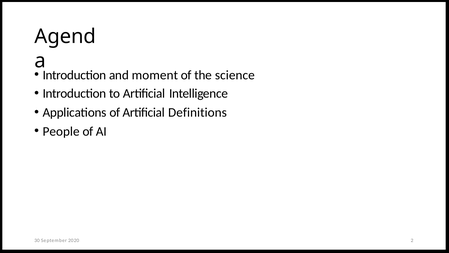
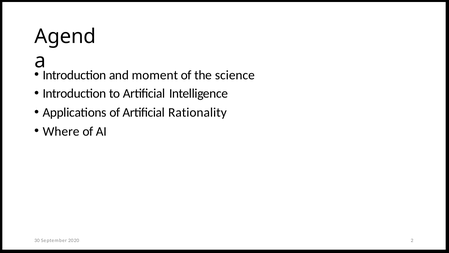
Definitions: Definitions -> Rationality
People: People -> Where
